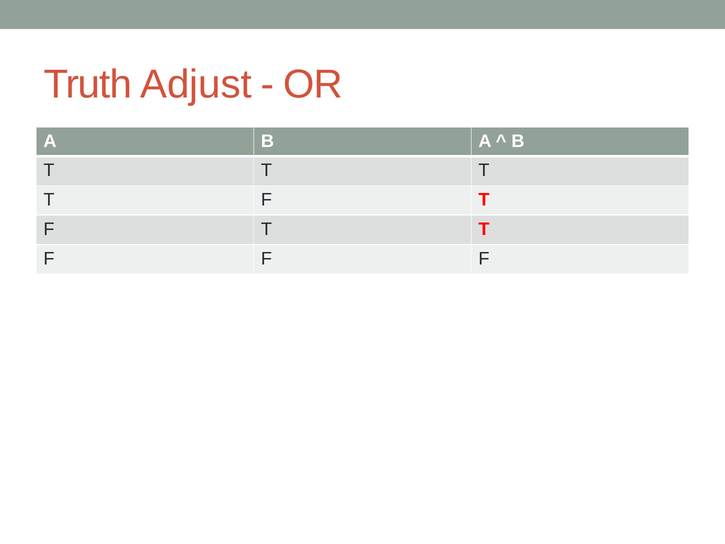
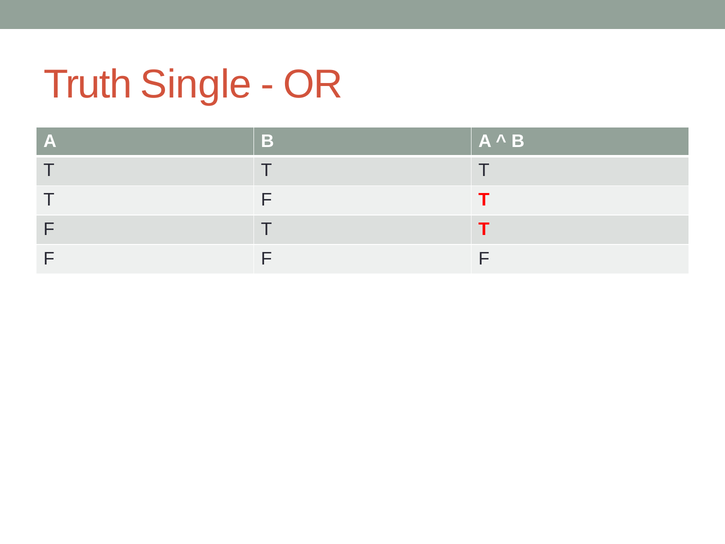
Adjust: Adjust -> Single
